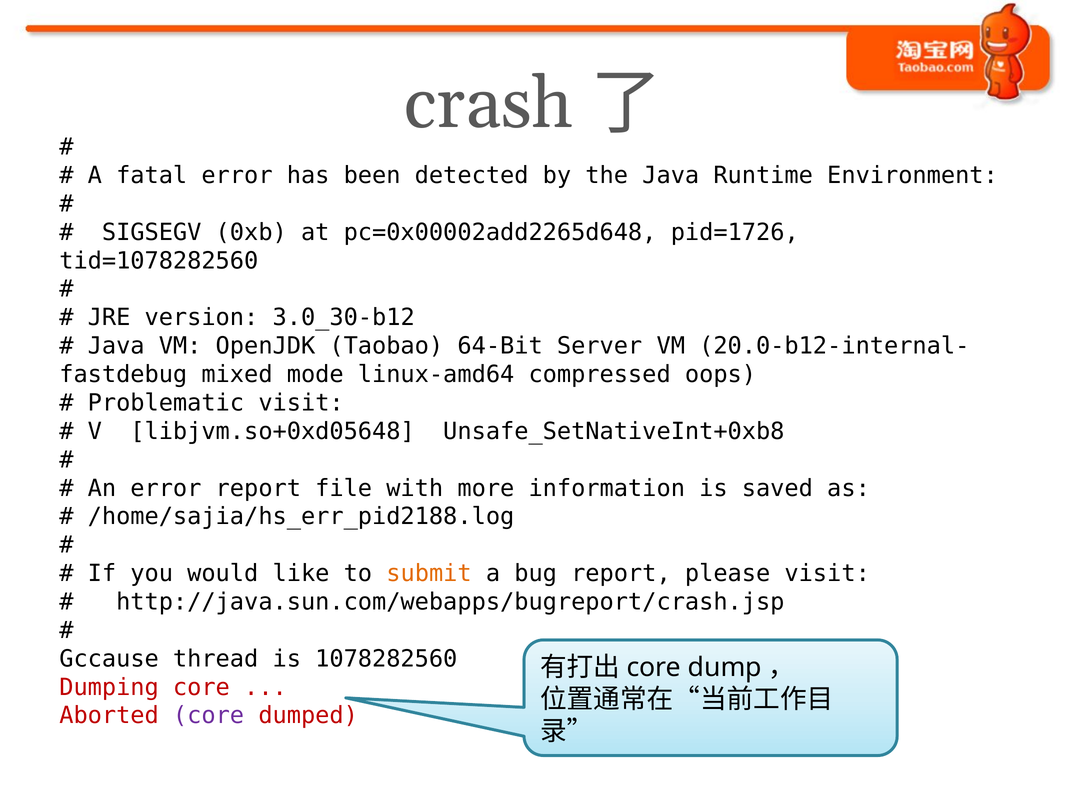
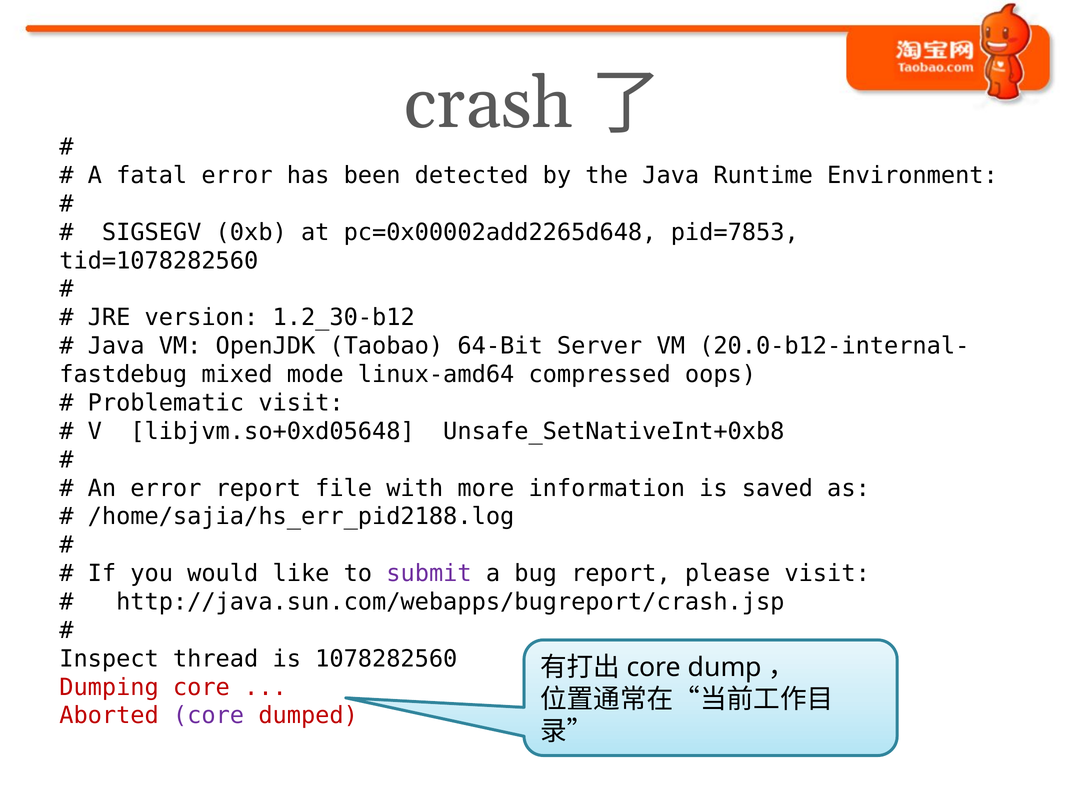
pid=1726: pid=1726 -> pid=7853
3.0_30-b12: 3.0_30-b12 -> 1.2_30-b12
submit colour: orange -> purple
Gccause: Gccause -> Inspect
